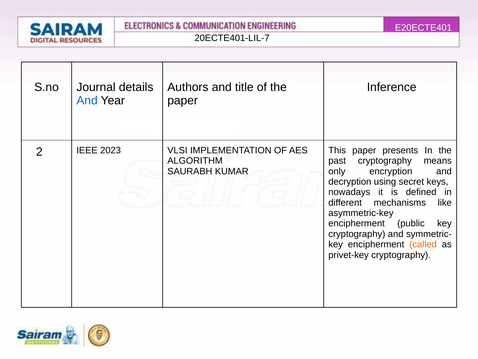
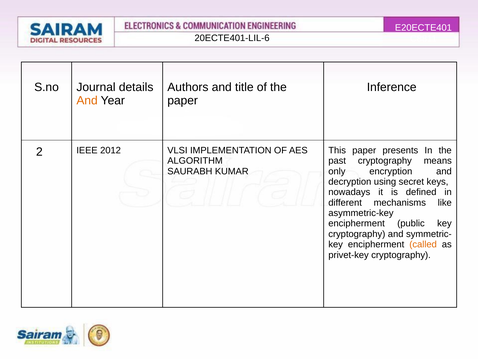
20ECTE401-LIL-7: 20ECTE401-LIL-7 -> 20ECTE401-LIL-6
And at (87, 100) colour: blue -> orange
2023: 2023 -> 2012
